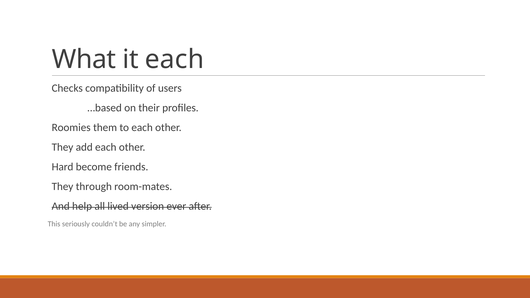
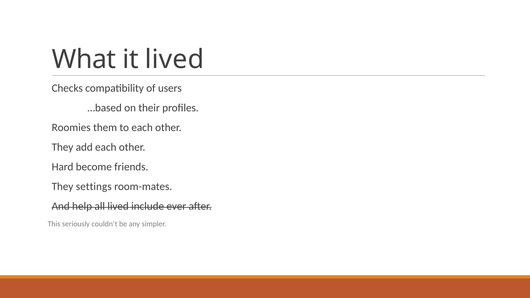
it each: each -> lived
through: through -> settings
version: version -> include
